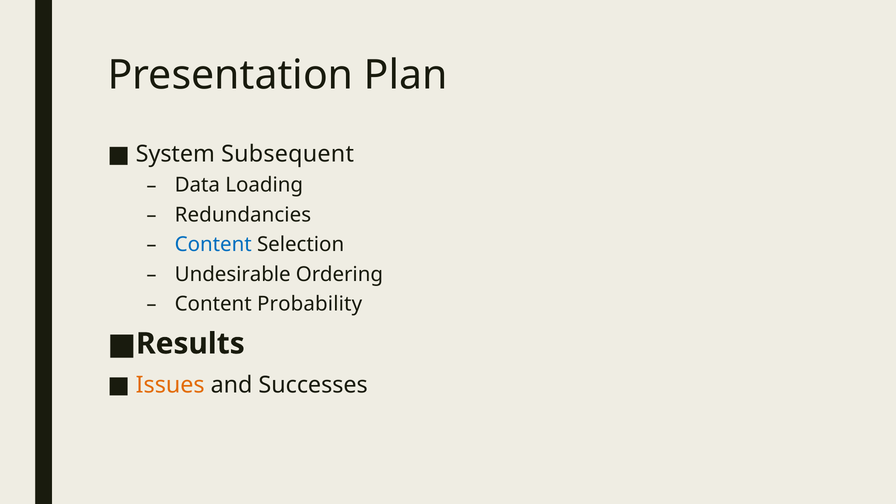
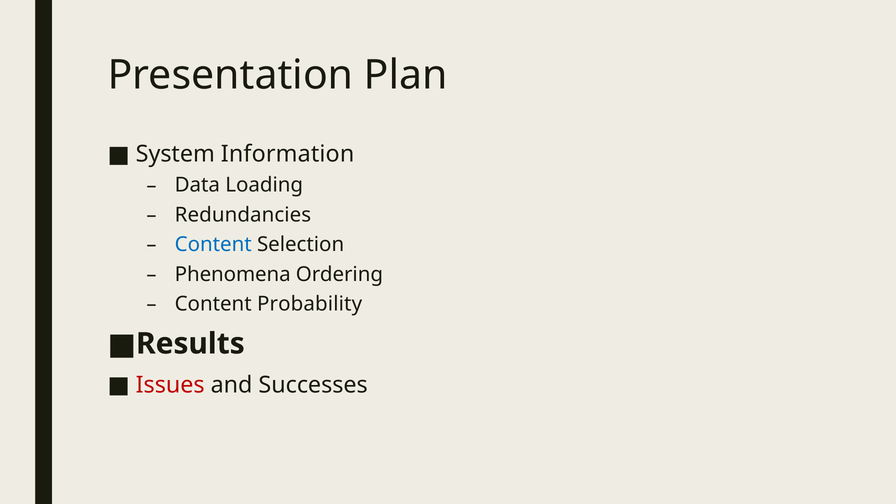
Subsequent: Subsequent -> Information
Undesirable: Undesirable -> Phenomena
Issues colour: orange -> red
